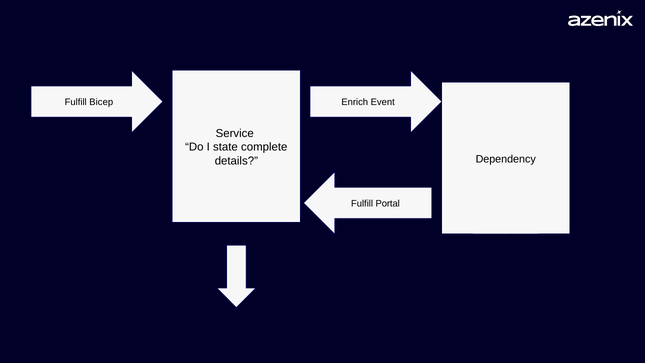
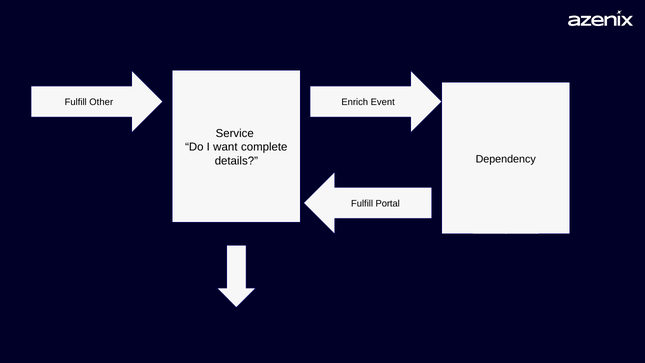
Bicep: Bicep -> Other
state: state -> want
